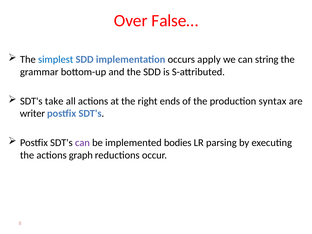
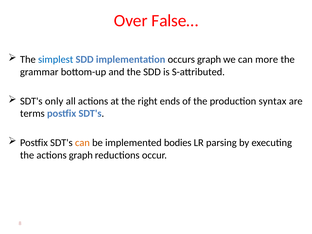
occurs apply: apply -> graph
string: string -> more
take: take -> only
writer: writer -> terms
can at (82, 143) colour: purple -> orange
